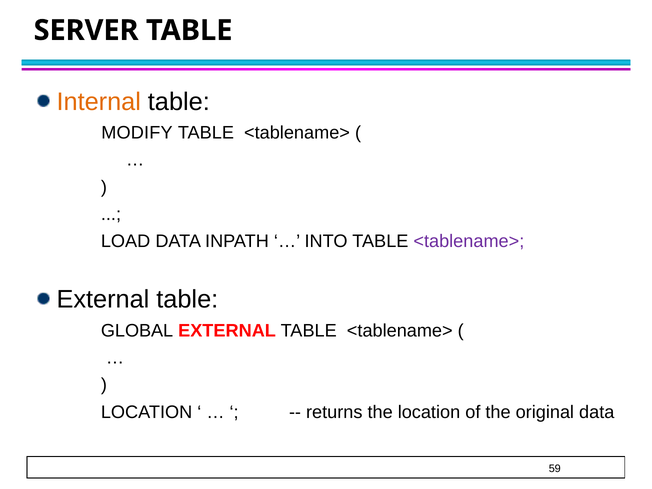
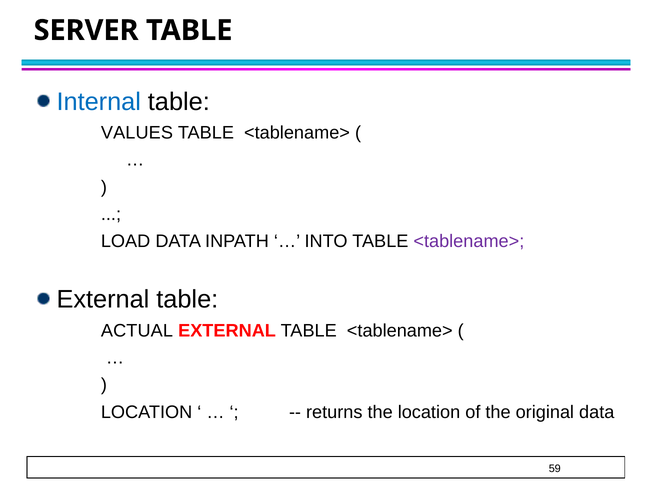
Internal colour: orange -> blue
MODIFY: MODIFY -> VALUES
GLOBAL: GLOBAL -> ACTUAL
